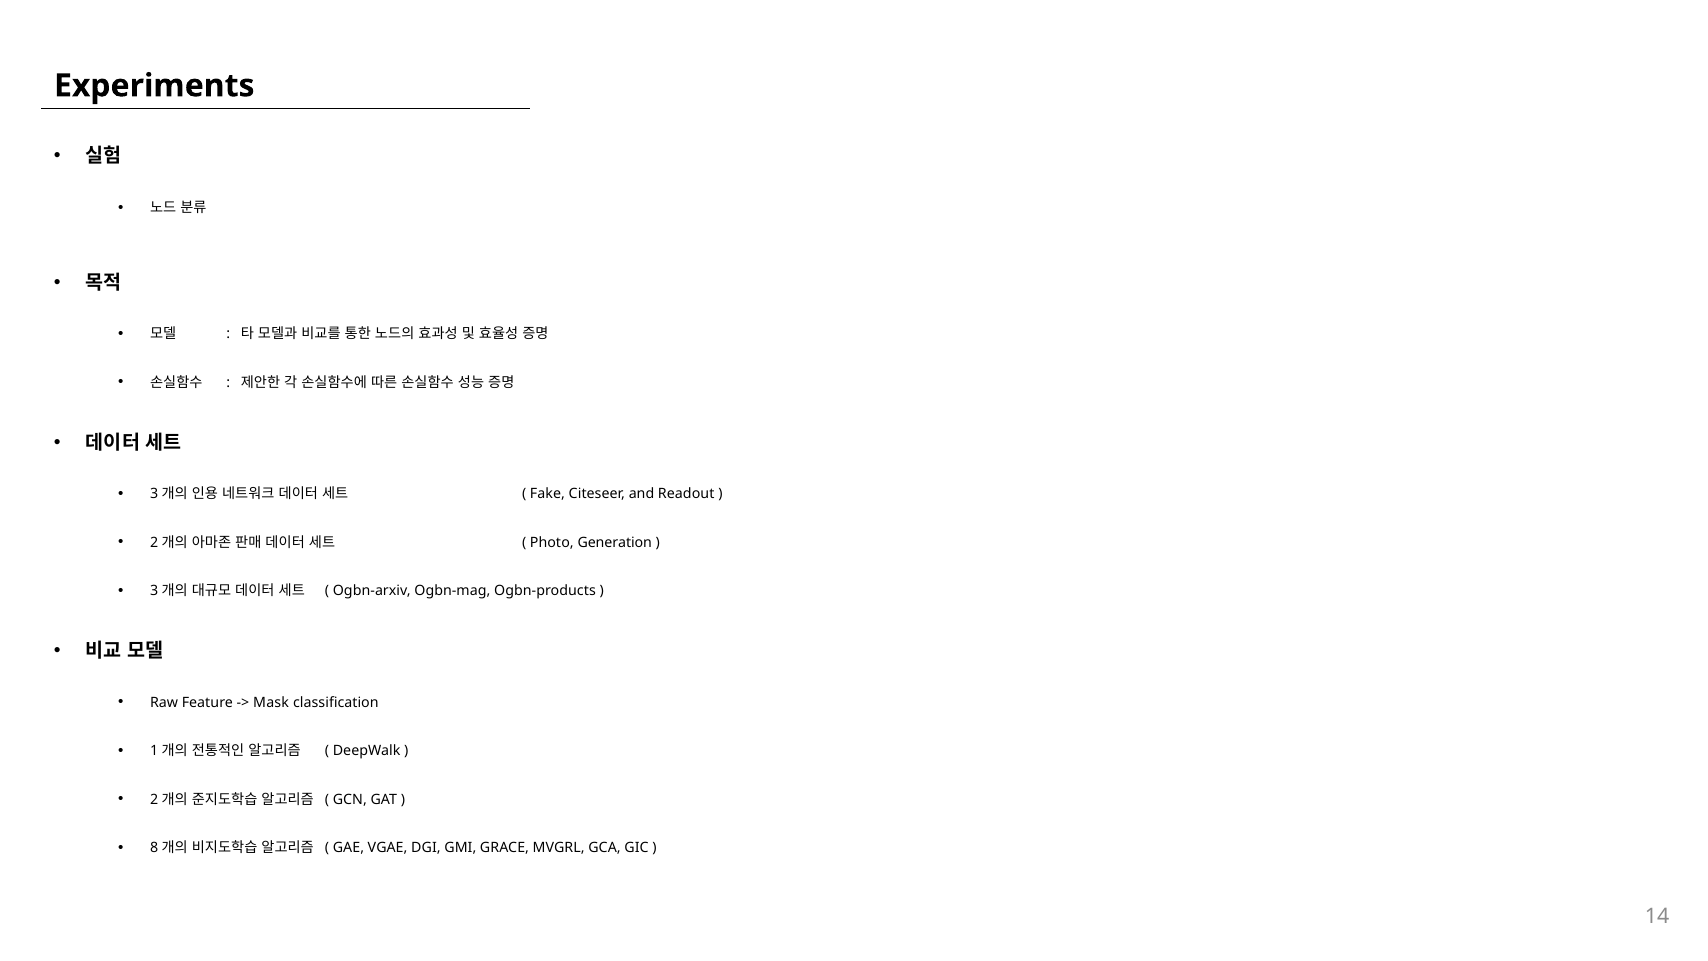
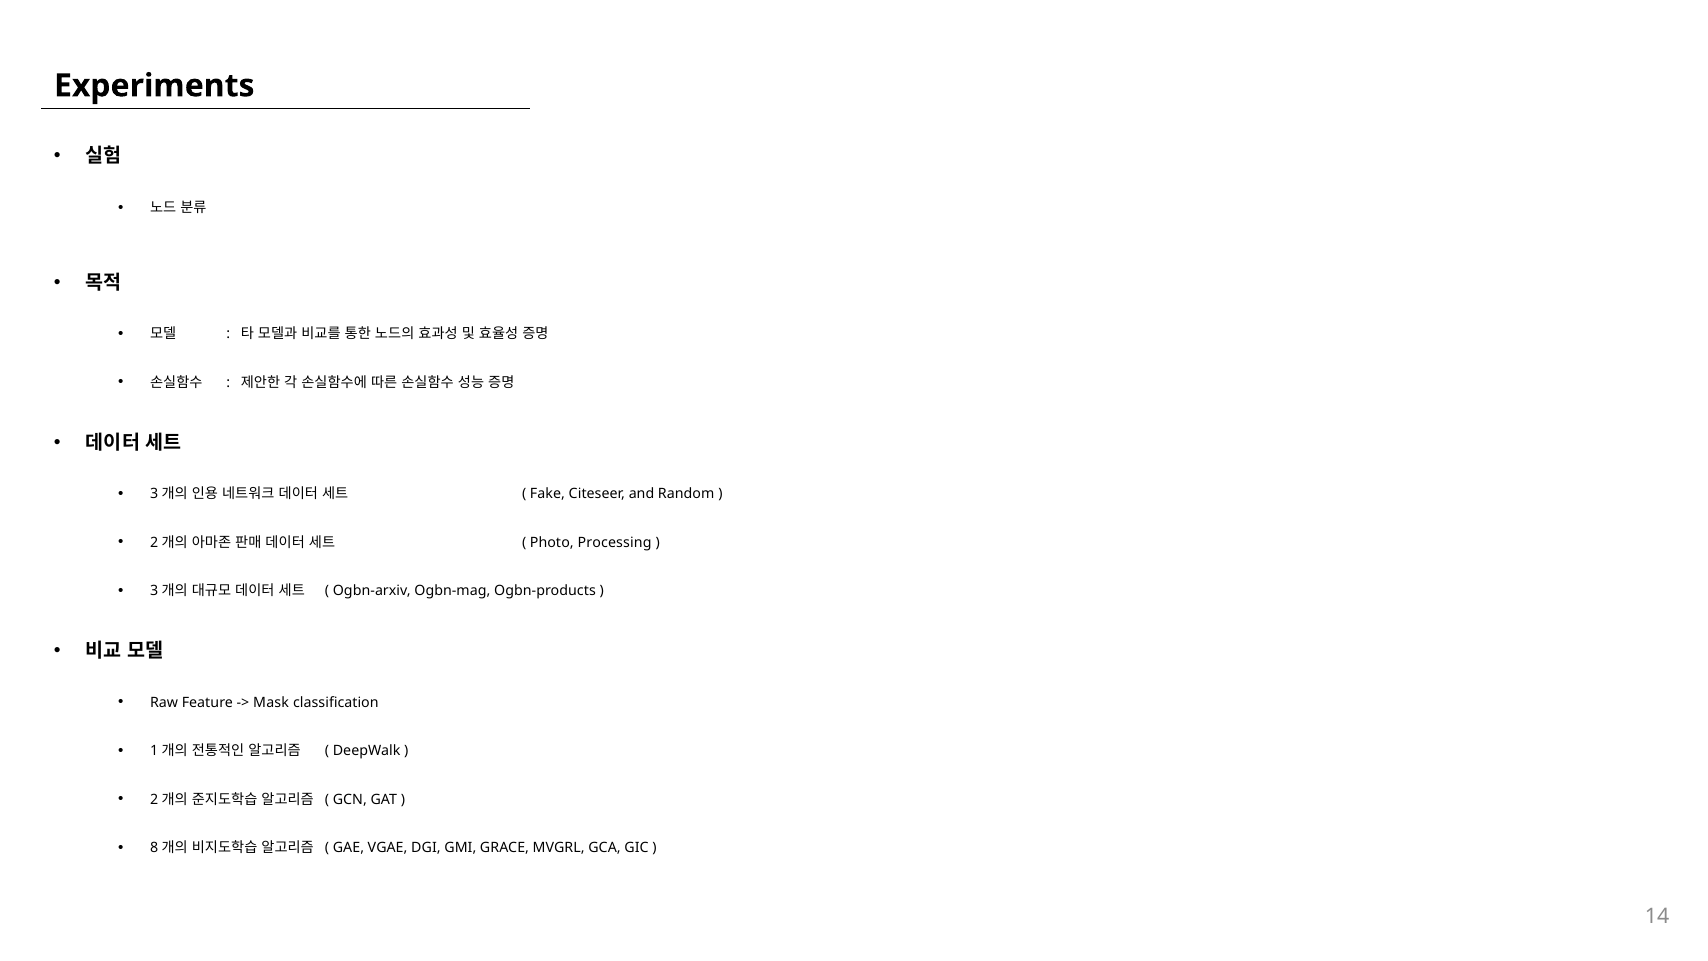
Readout: Readout -> Random
Generation: Generation -> Processing
